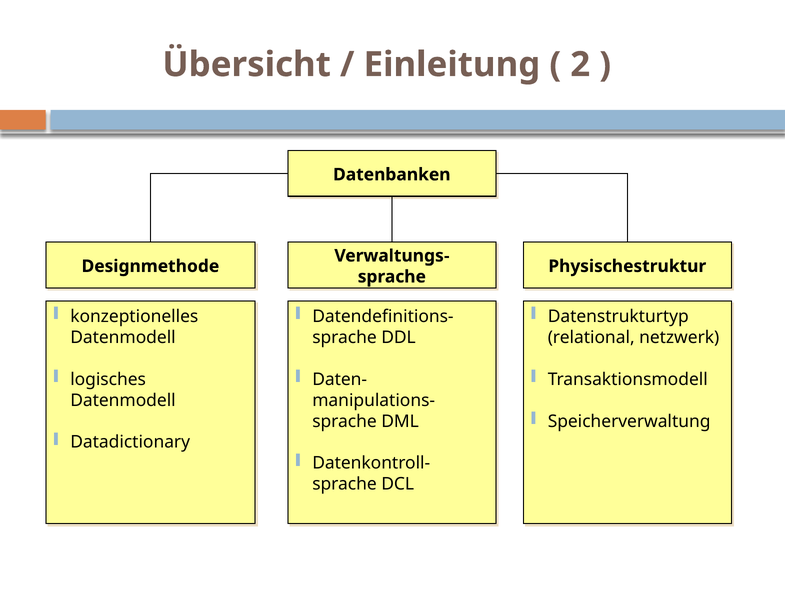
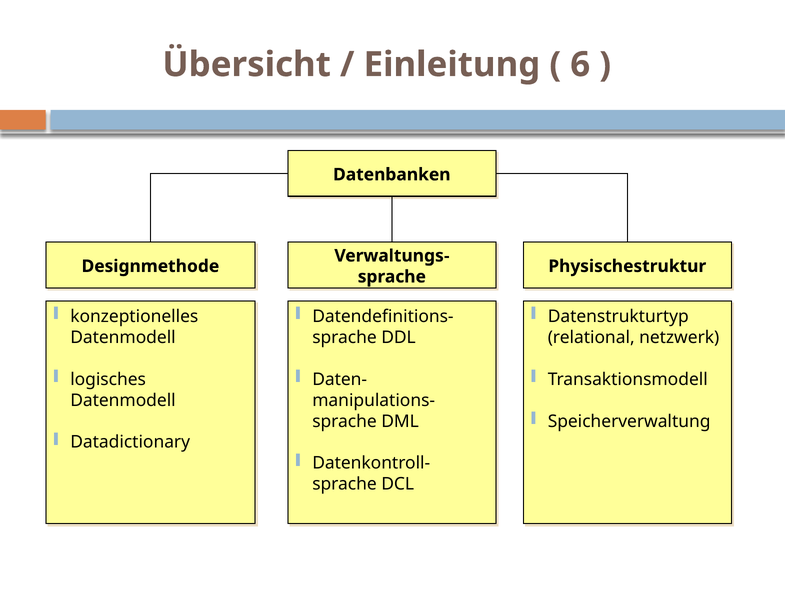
2: 2 -> 6
